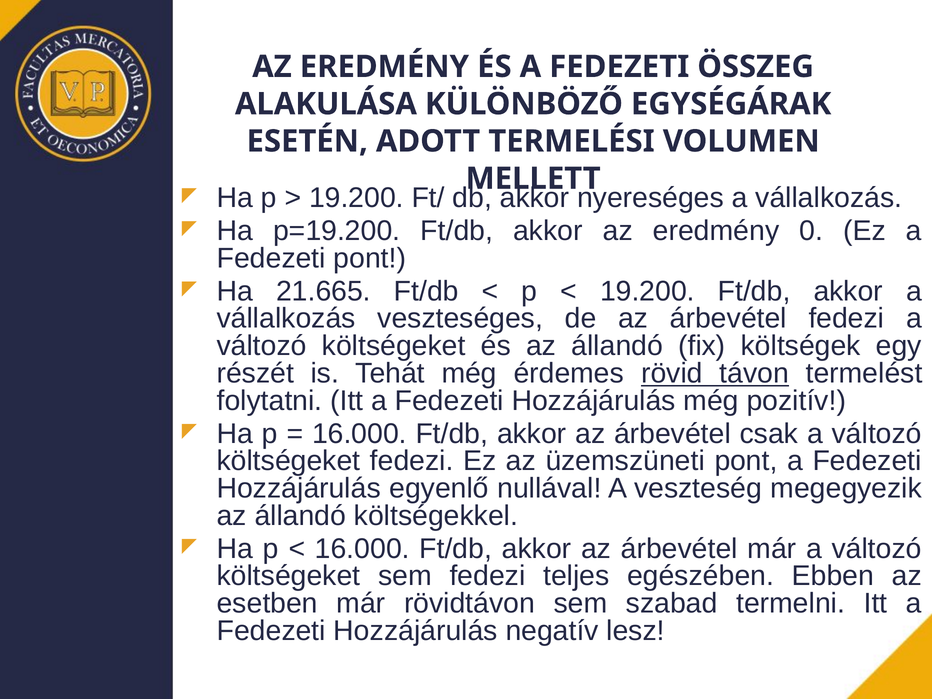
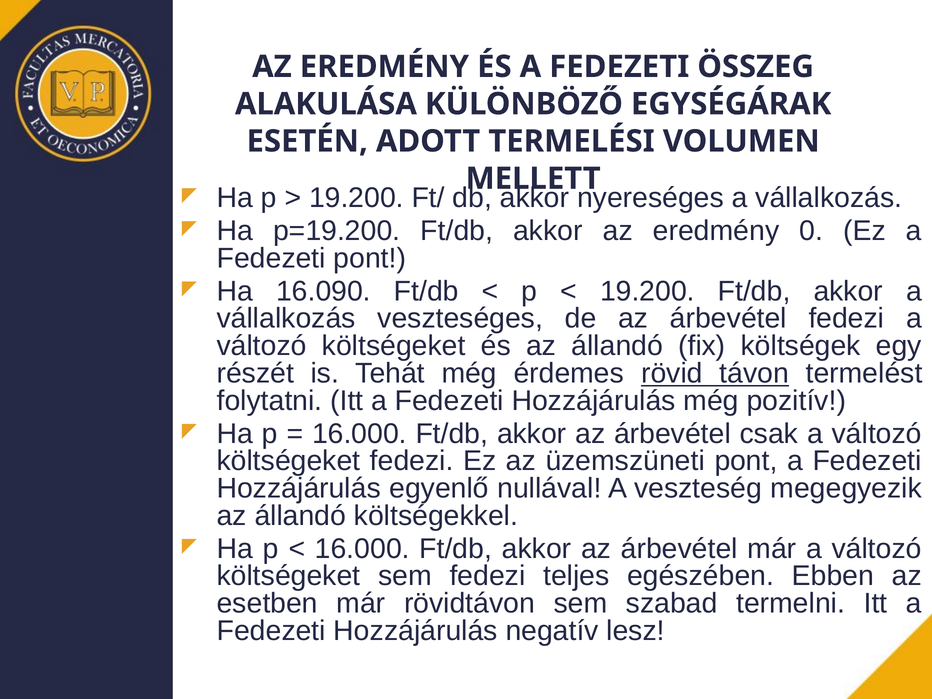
21.665: 21.665 -> 16.090
